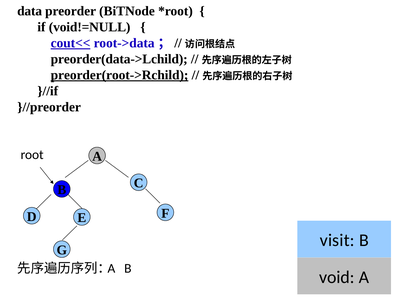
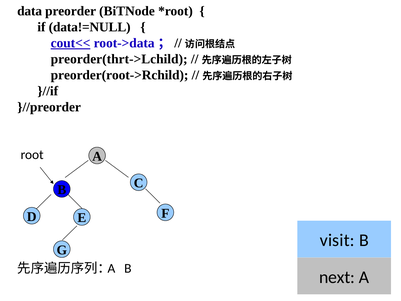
void!=NULL: void!=NULL -> data!=NULL
preorder(data->Lchild: preorder(data->Lchild -> preorder(thrt->Lchild
preorder(root->Rchild underline: present -> none
void: void -> next
